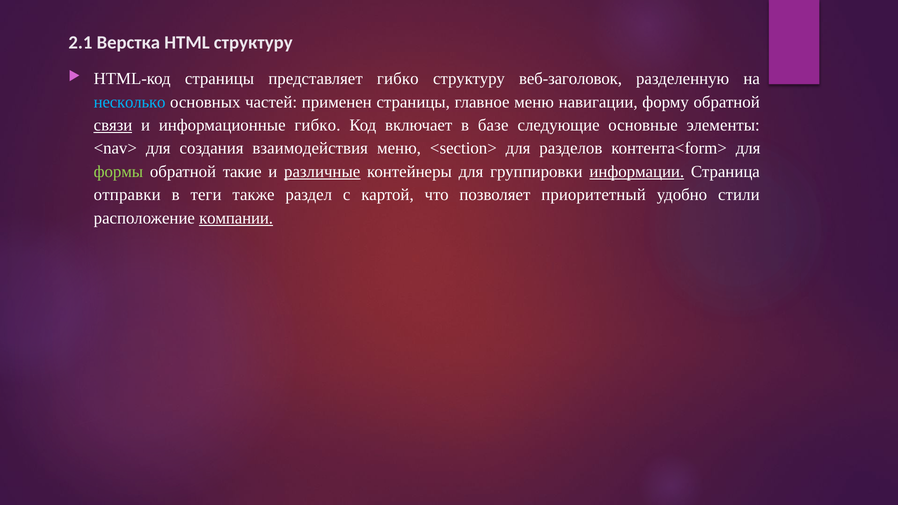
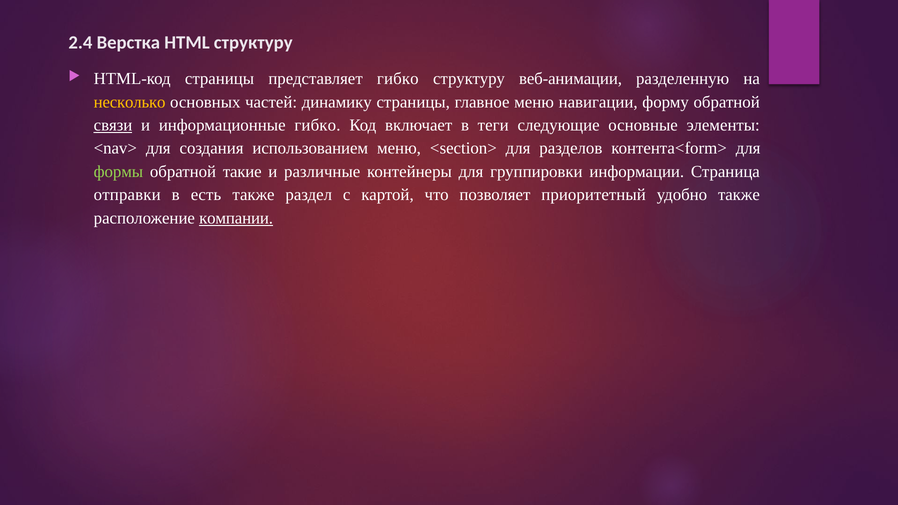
2.1: 2.1 -> 2.4
веб-заголовок: веб-заголовок -> веб-анимации
несколько colour: light blue -> yellow
применен: применен -> динамику
базе: базе -> теги
взаимодействия: взаимодействия -> использованием
различные underline: present -> none
информации underline: present -> none
теги: теги -> есть
удобно стили: стили -> также
